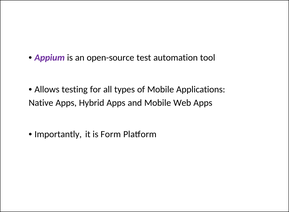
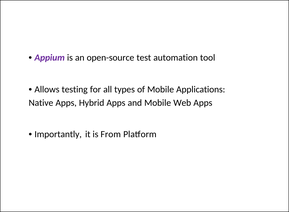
Form: Form -> From
